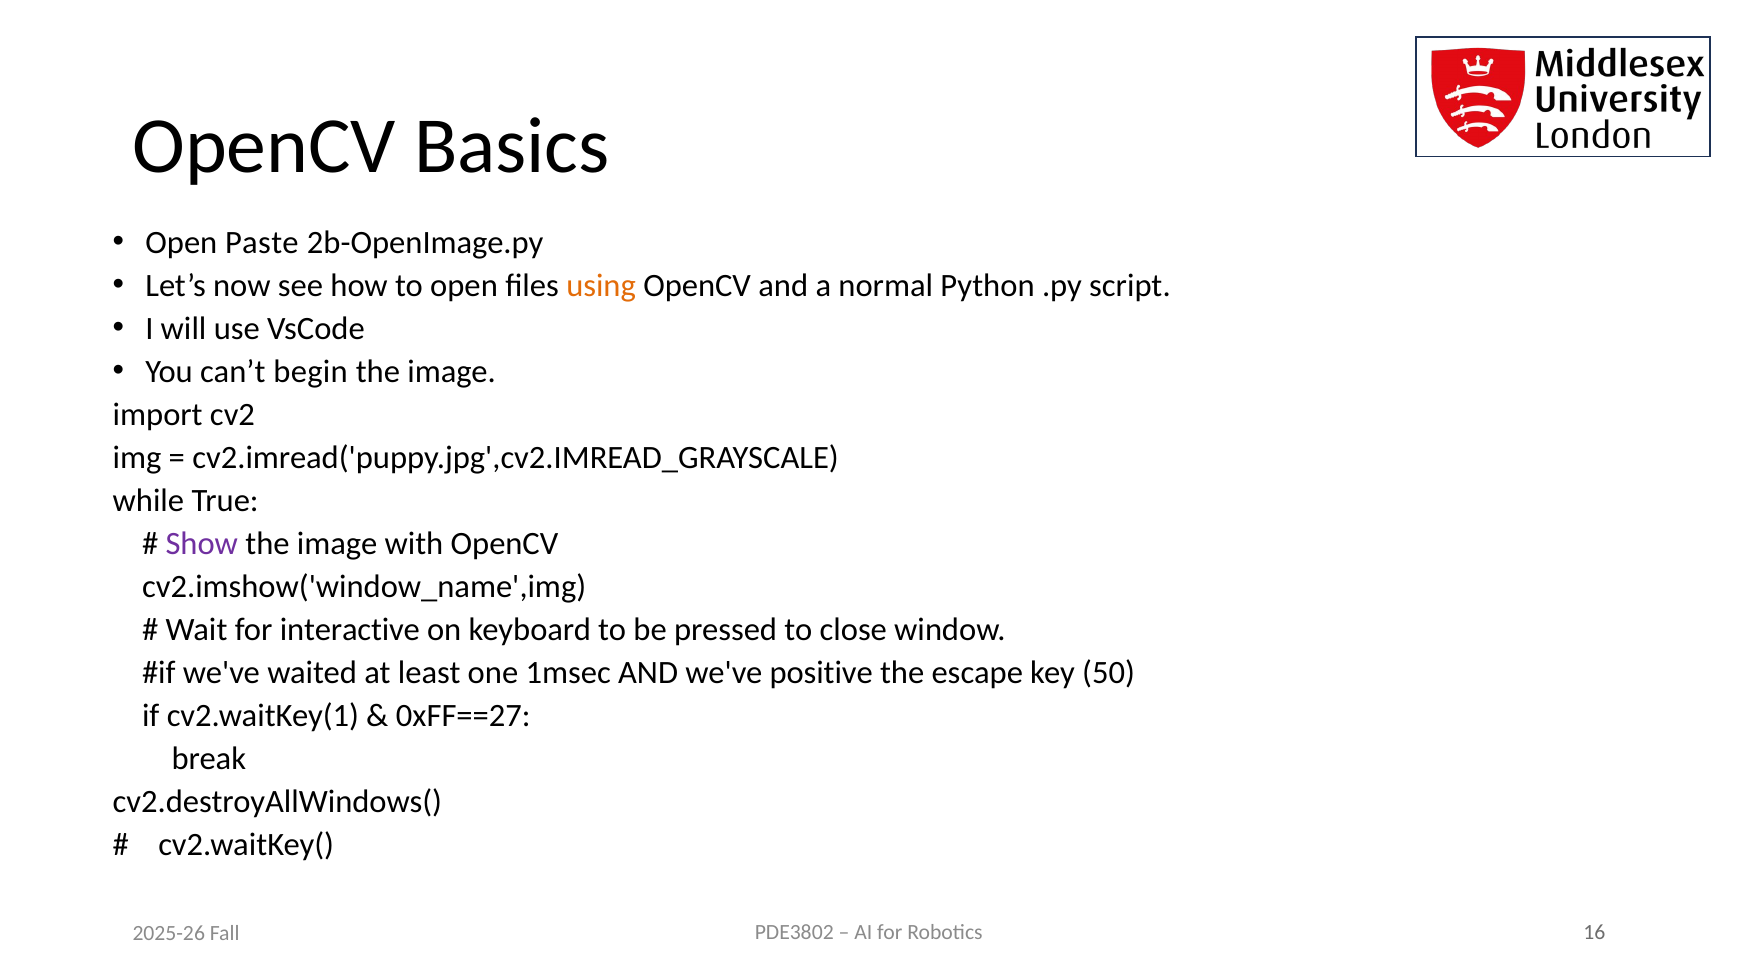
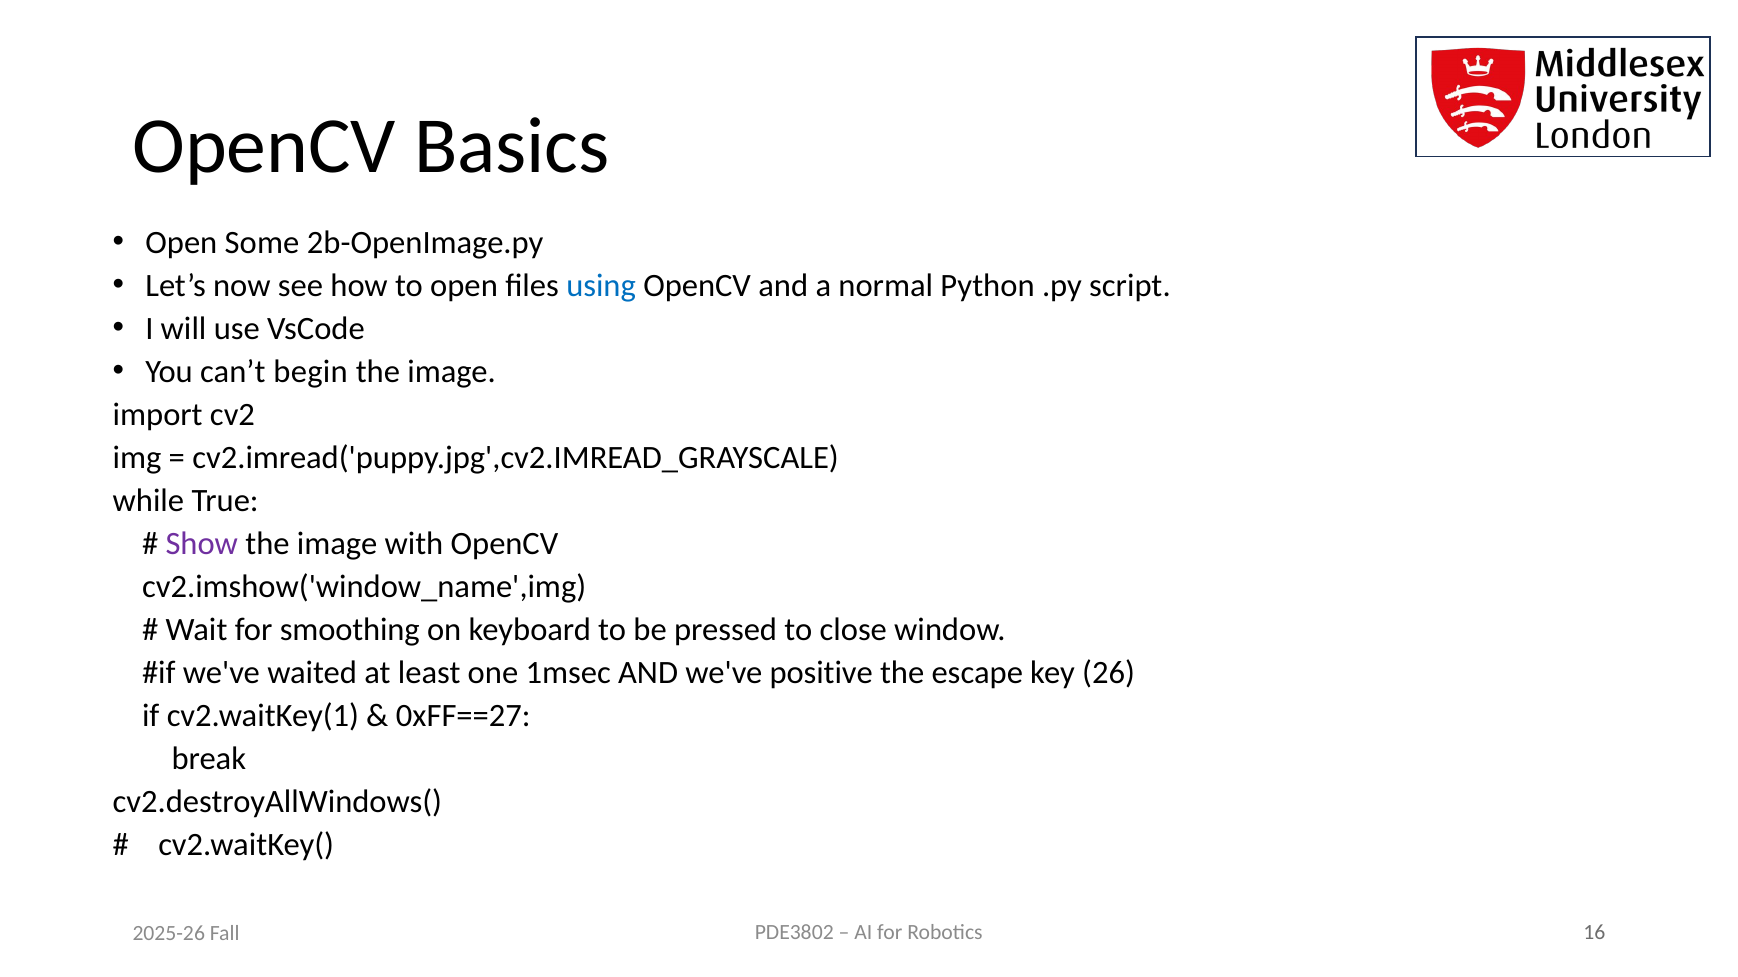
Paste: Paste -> Some
using colour: orange -> blue
interactive: interactive -> smoothing
50: 50 -> 26
